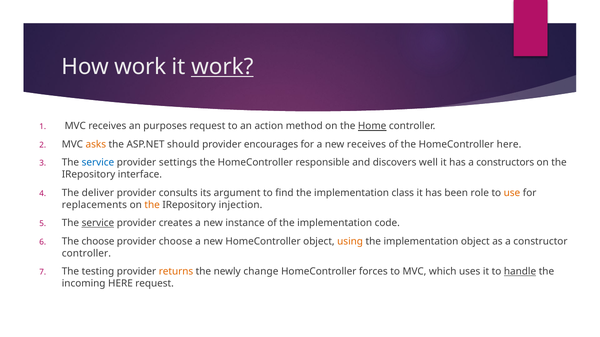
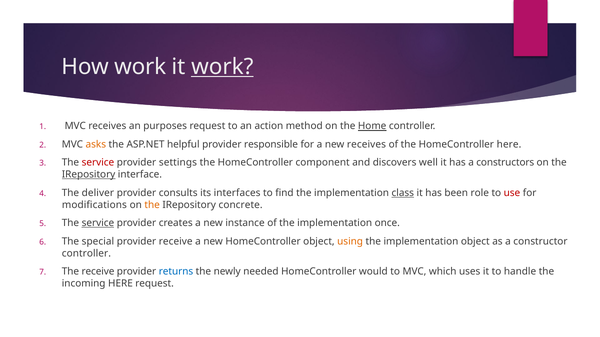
should: should -> helpful
encourages: encourages -> responsible
service at (98, 163) colour: blue -> red
responsible: responsible -> component
IRepository at (89, 175) underline: none -> present
argument: argument -> interfaces
class underline: none -> present
use colour: orange -> red
replacements: replacements -> modifications
injection: injection -> concrete
code: code -> once
The choose: choose -> special
provider choose: choose -> receive
The testing: testing -> receive
returns colour: orange -> blue
change: change -> needed
forces: forces -> would
handle underline: present -> none
